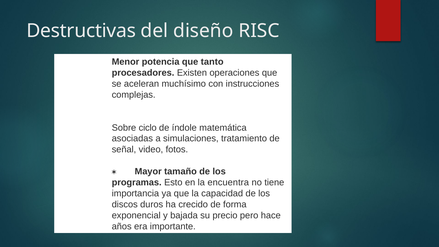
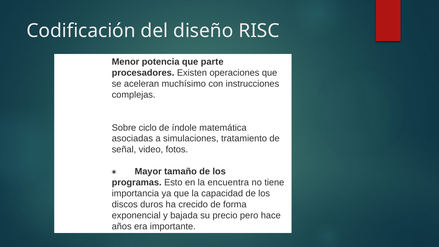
Destructivas: Destructivas -> Codificación
tanto: tanto -> parte
